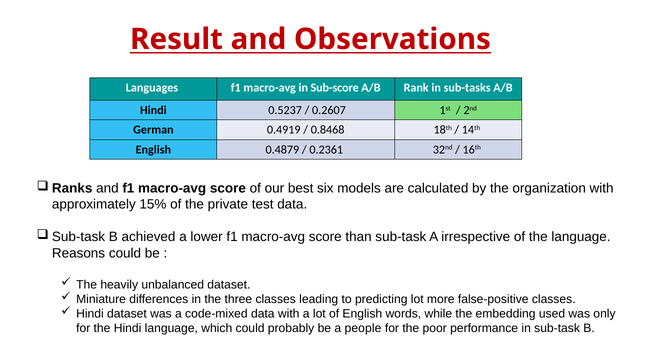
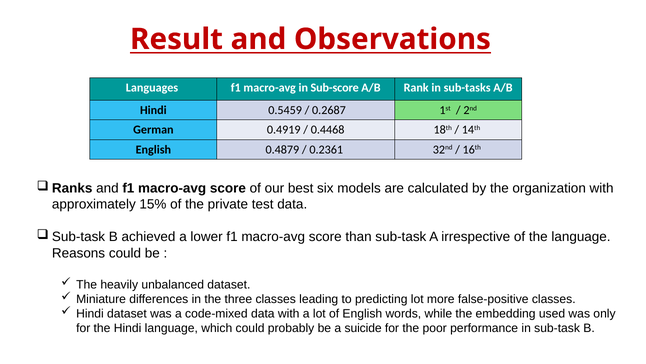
0.5237: 0.5237 -> 0.5459
0.2607: 0.2607 -> 0.2687
0.8468: 0.8468 -> 0.4468
people: people -> suicide
